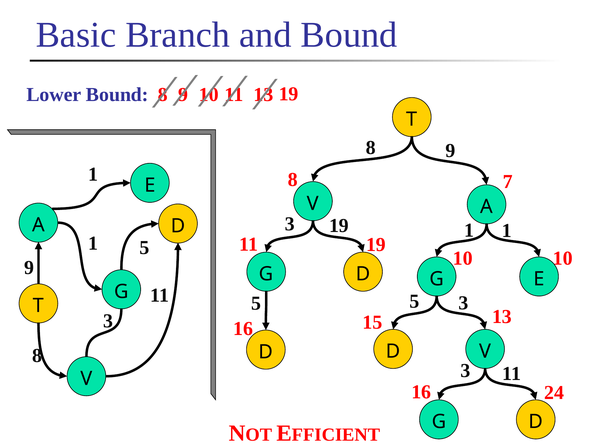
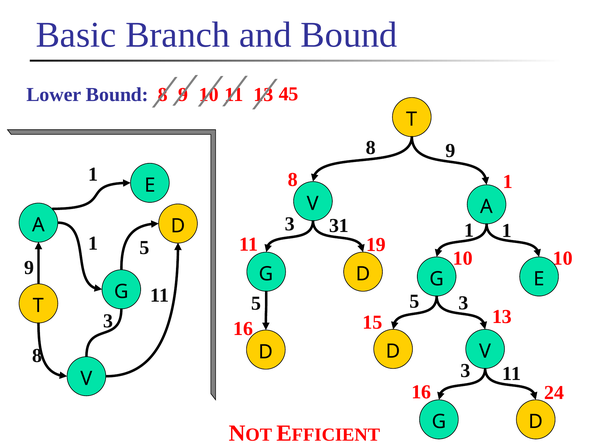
19 at (289, 94): 19 -> 45
8 7: 7 -> 1
3 19: 19 -> 31
